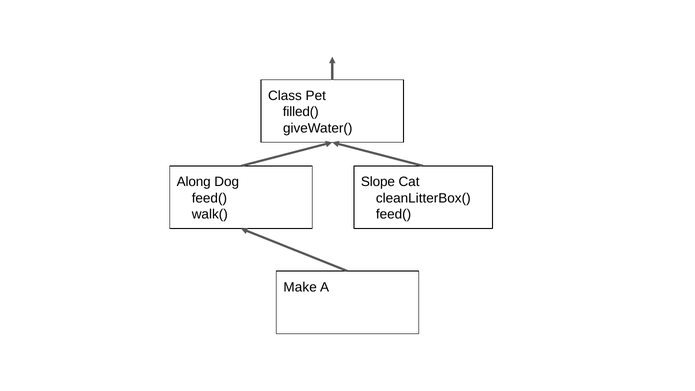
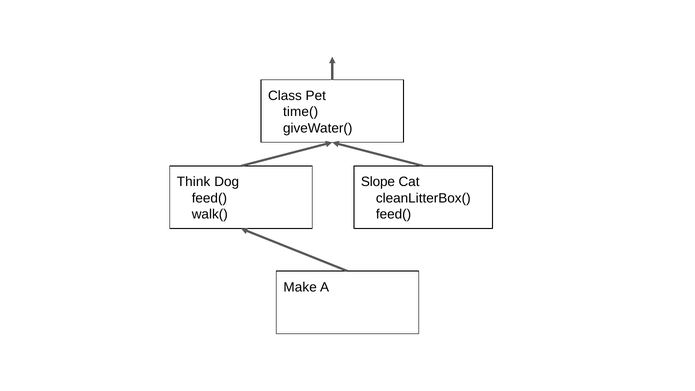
filled(: filled( -> time(
Along: Along -> Think
